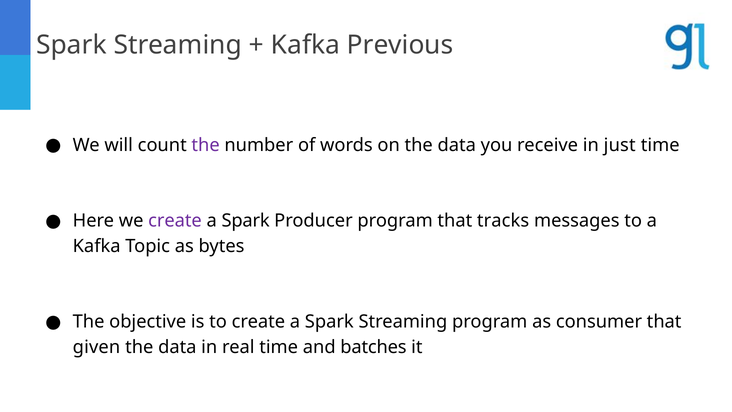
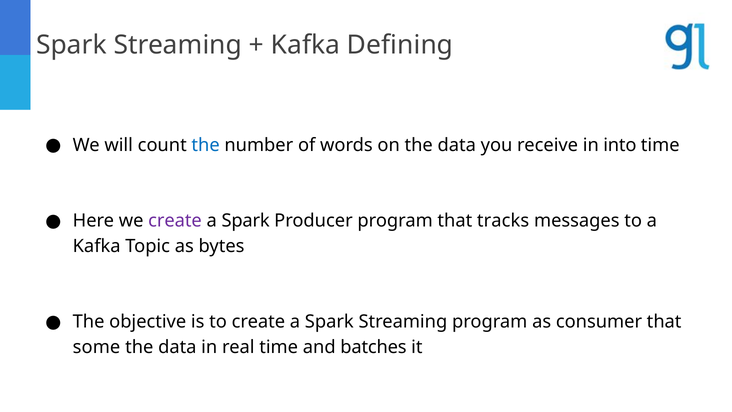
Previous: Previous -> Defining
the at (206, 145) colour: purple -> blue
just: just -> into
given: given -> some
